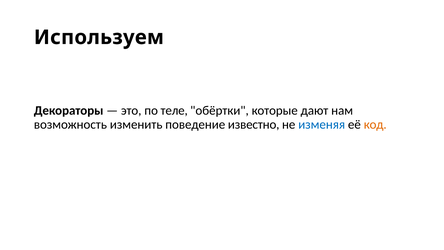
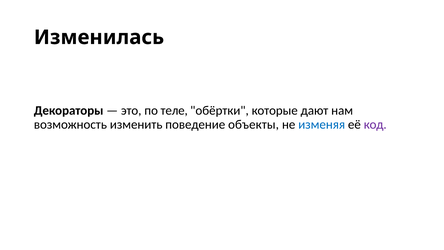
Используем: Используем -> Изменилась
известно: известно -> объекты
код colour: orange -> purple
